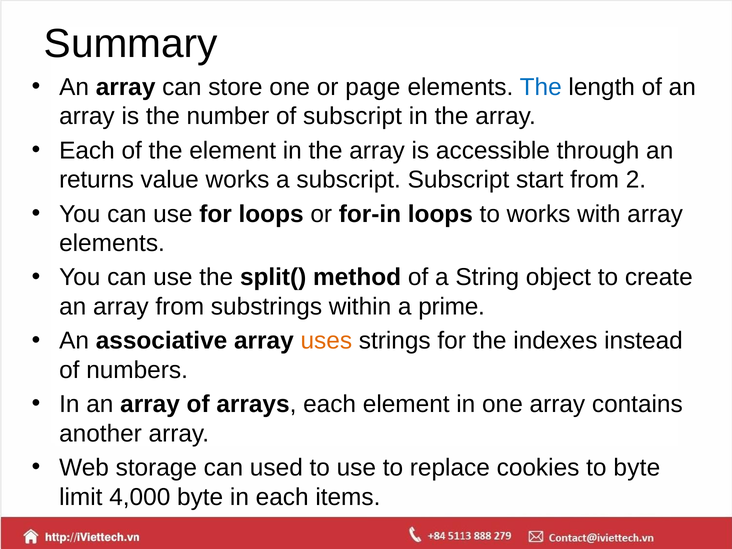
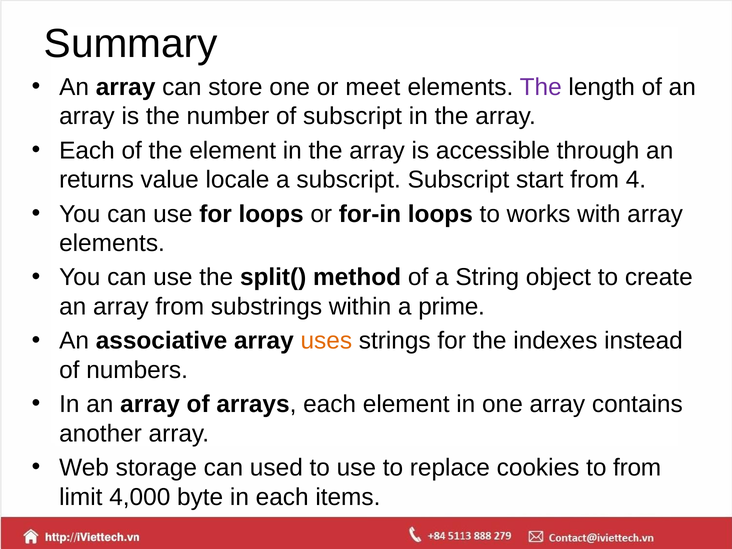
page: page -> meet
The at (541, 87) colour: blue -> purple
value works: works -> locale
2: 2 -> 4
to byte: byte -> from
